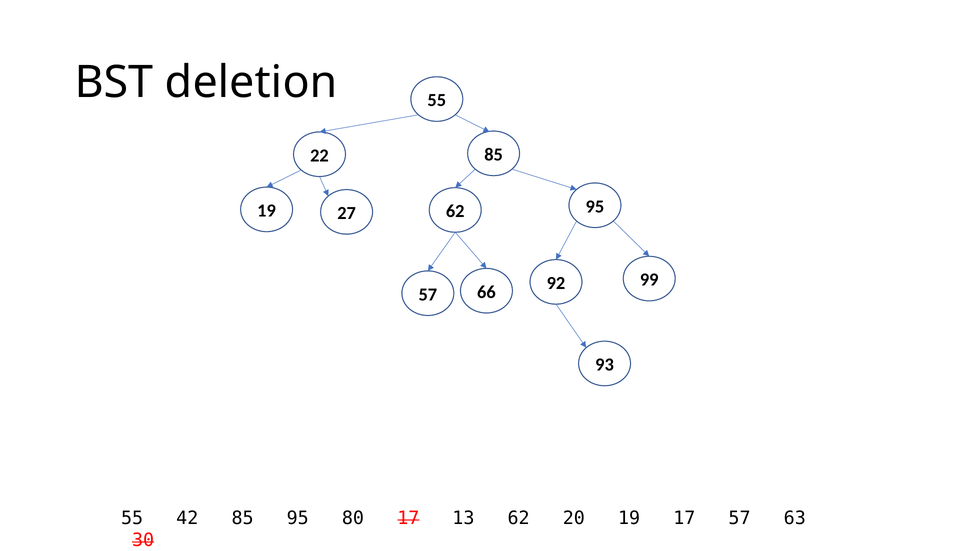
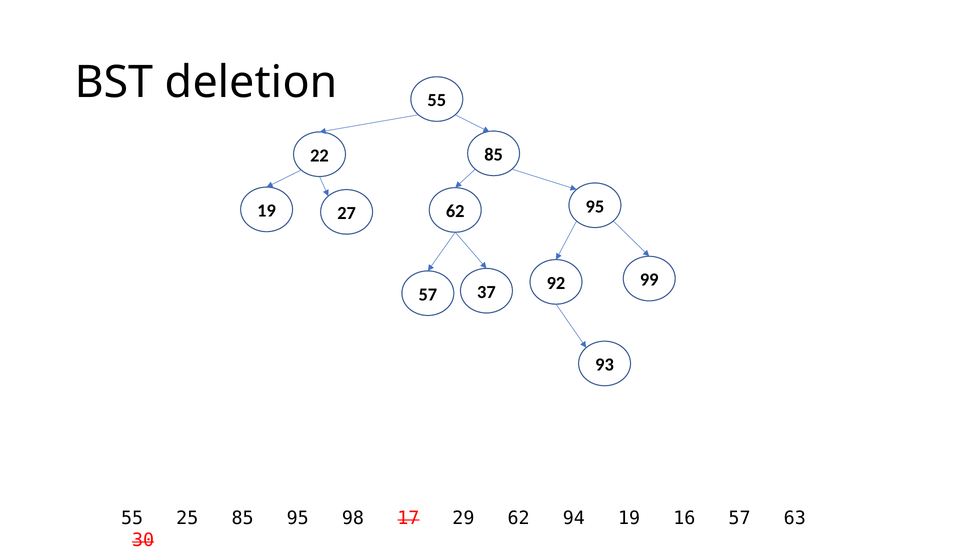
66: 66 -> 37
42: 42 -> 25
80: 80 -> 98
13: 13 -> 29
20: 20 -> 94
19 17: 17 -> 16
